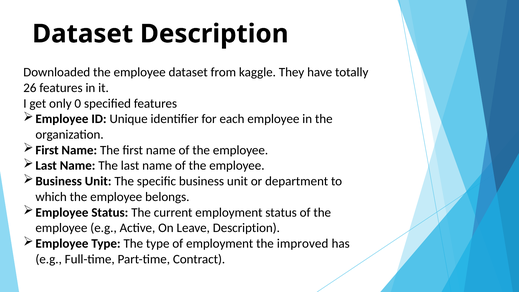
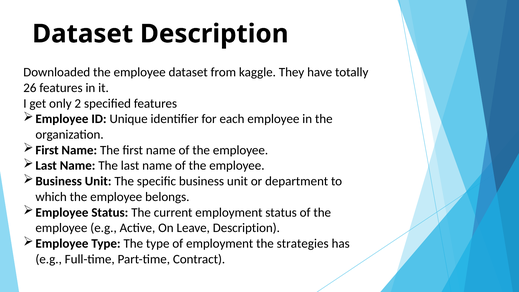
0: 0 -> 2
improved: improved -> strategies
